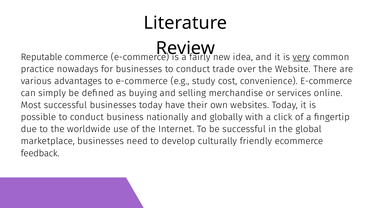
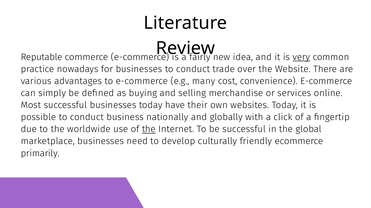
study: study -> many
the at (149, 130) underline: none -> present
feedback: feedback -> primarily
